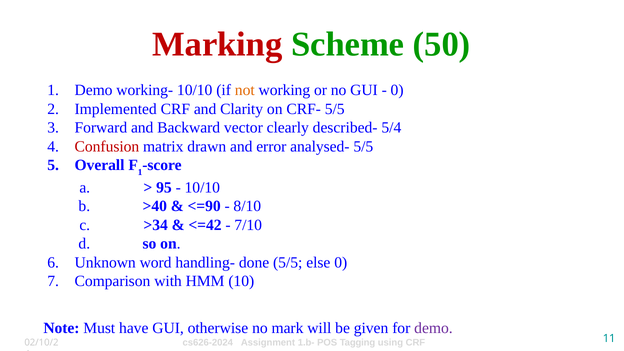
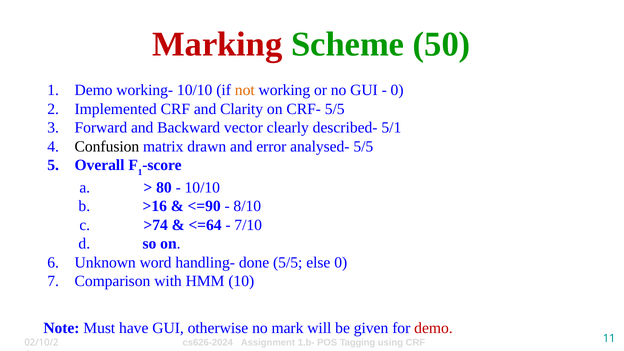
5/4: 5/4 -> 5/1
Confusion colour: red -> black
95: 95 -> 80
>40: >40 -> >16
>34: >34 -> >74
<=42: <=42 -> <=64
demo at (433, 328) colour: purple -> red
